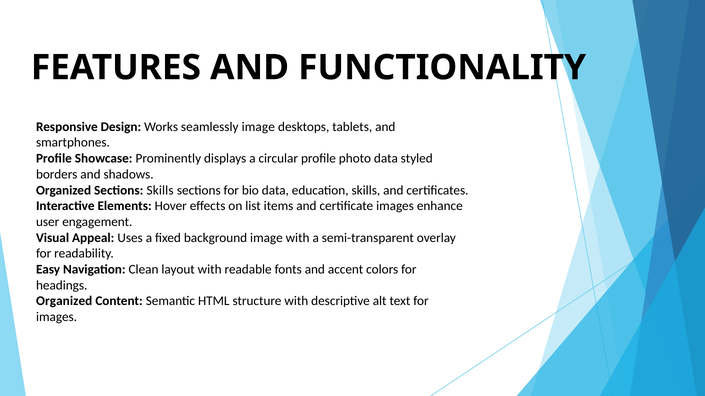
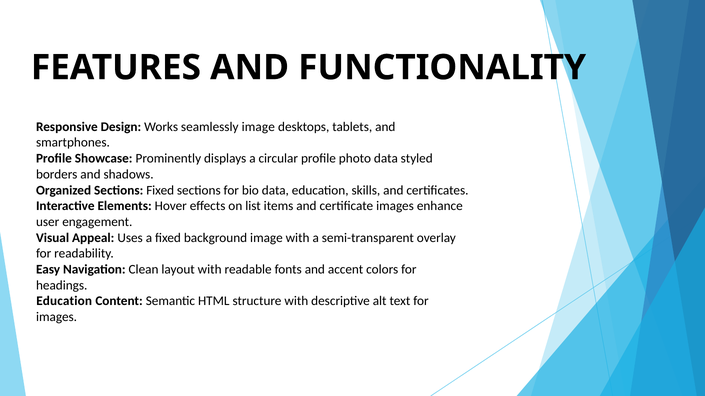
Sections Skills: Skills -> Fixed
Organized at (64, 301): Organized -> Education
